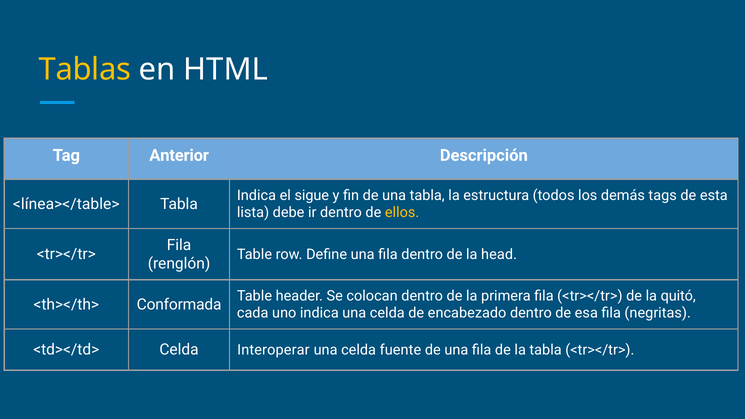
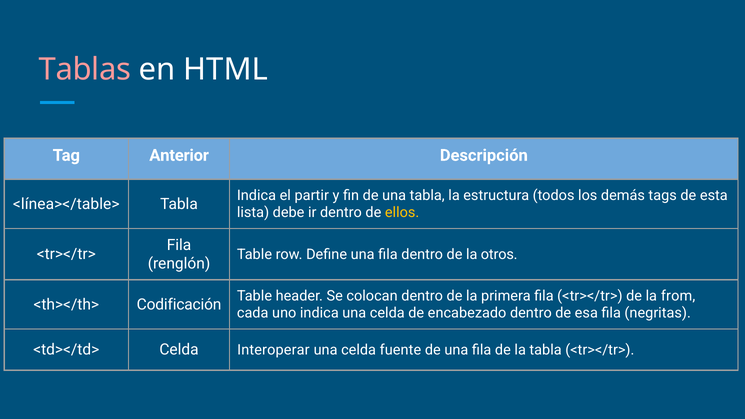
Tablas colour: yellow -> pink
sigue: sigue -> partir
head: head -> otros
quitó: quitó -> from
Conformada: Conformada -> Codificación
